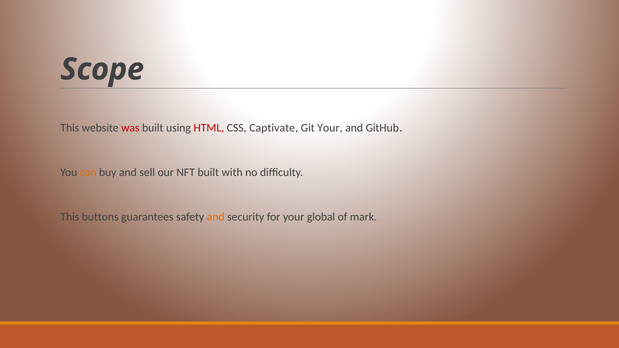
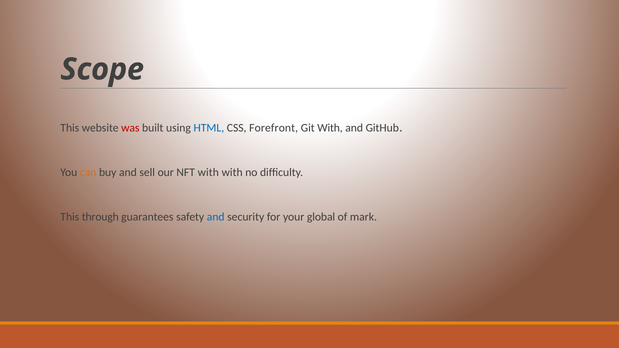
HTML colour: red -> blue
Captivate: Captivate -> Forefront
Git Your: Your -> With
NFT built: built -> with
buttons: buttons -> through
and at (216, 217) colour: orange -> blue
